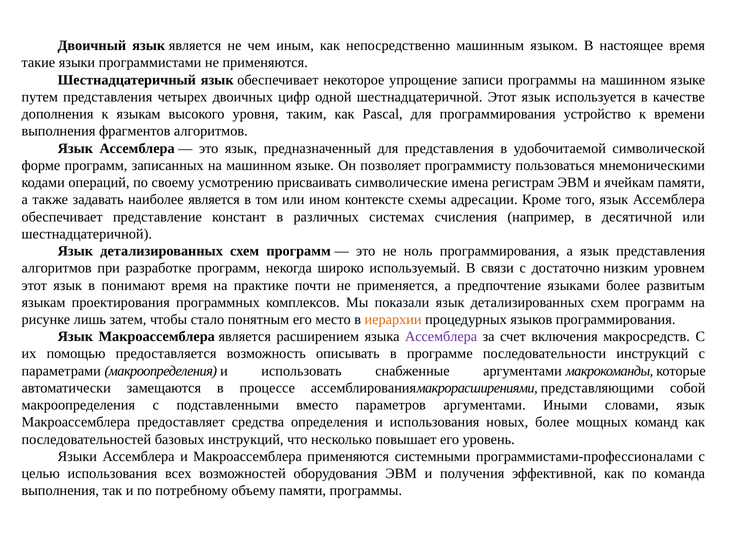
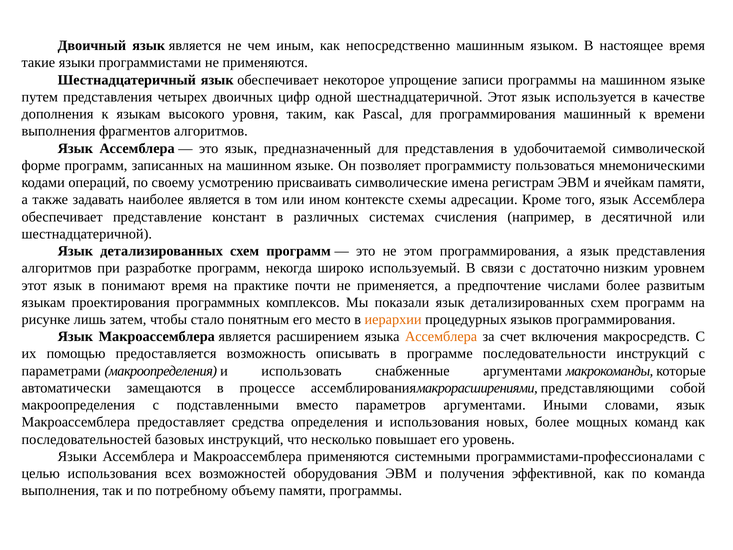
устройство: устройство -> машинный
ноль: ноль -> этом
языками: языками -> числами
Ассемблера at (441, 337) colour: purple -> orange
